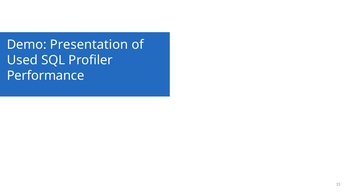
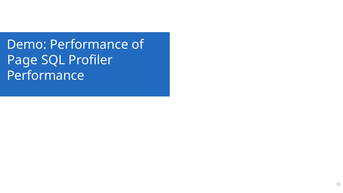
Demo Presentation: Presentation -> Performance
Used: Used -> Page
